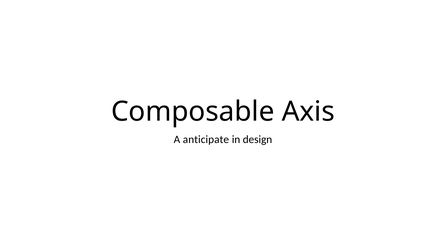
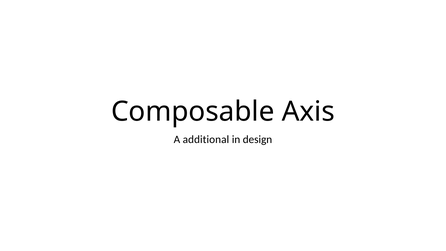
anticipate: anticipate -> additional
